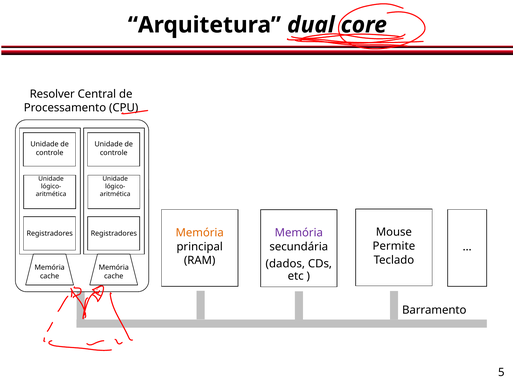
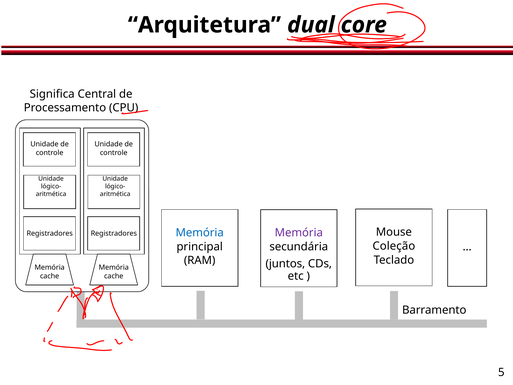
Resolver: Resolver -> Significa
Memória at (200, 233) colour: orange -> blue
Permite: Permite -> Coleção
dados: dados -> juntos
